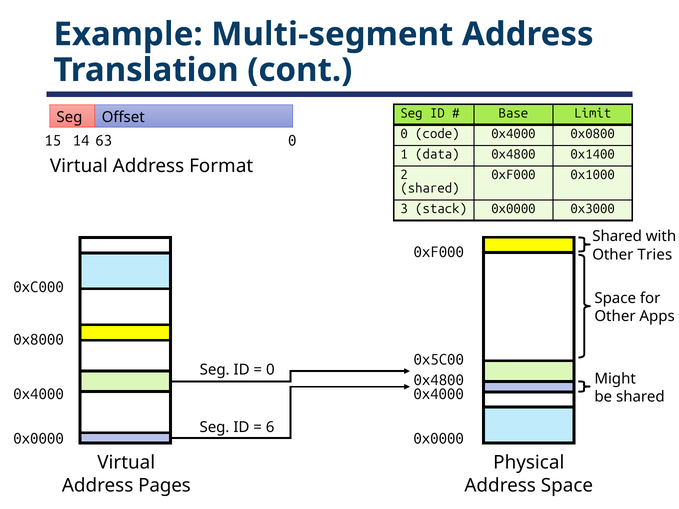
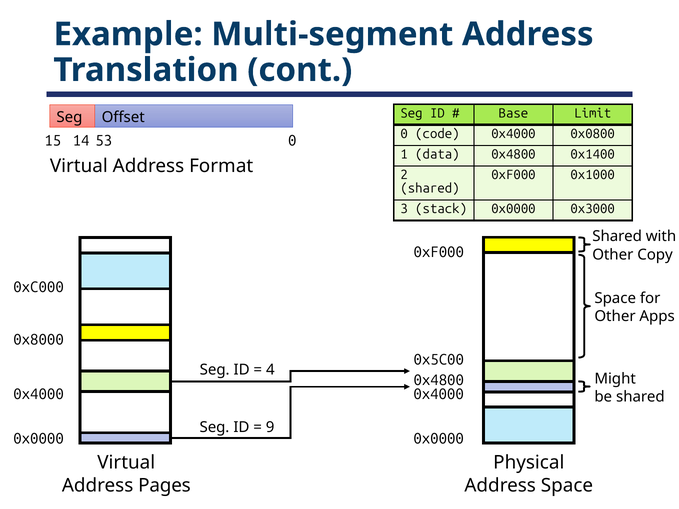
63: 63 -> 53
Tries: Tries -> Copy
0 at (270, 370): 0 -> 4
6: 6 -> 9
